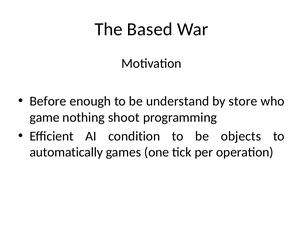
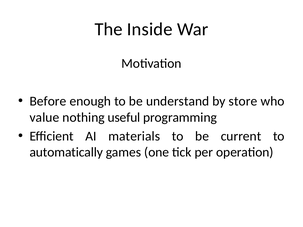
Based: Based -> Inside
game: game -> value
shoot: shoot -> useful
condition: condition -> materials
objects: objects -> current
